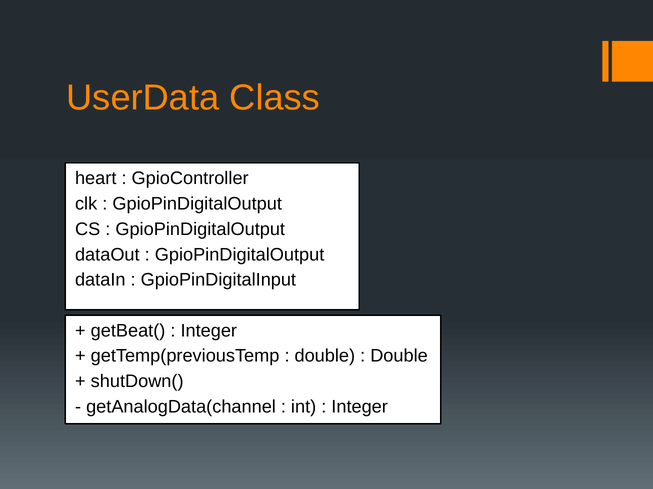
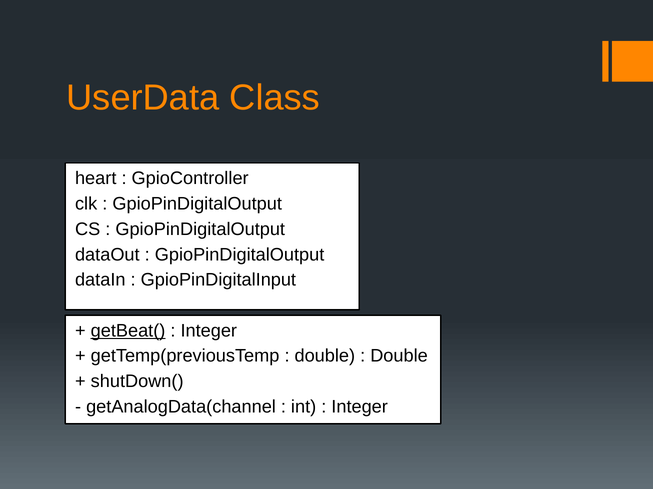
getBeat( underline: none -> present
